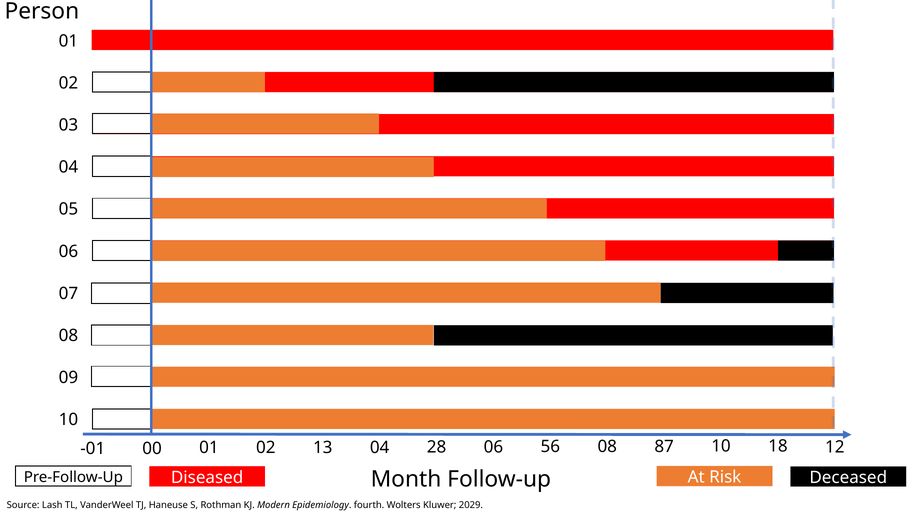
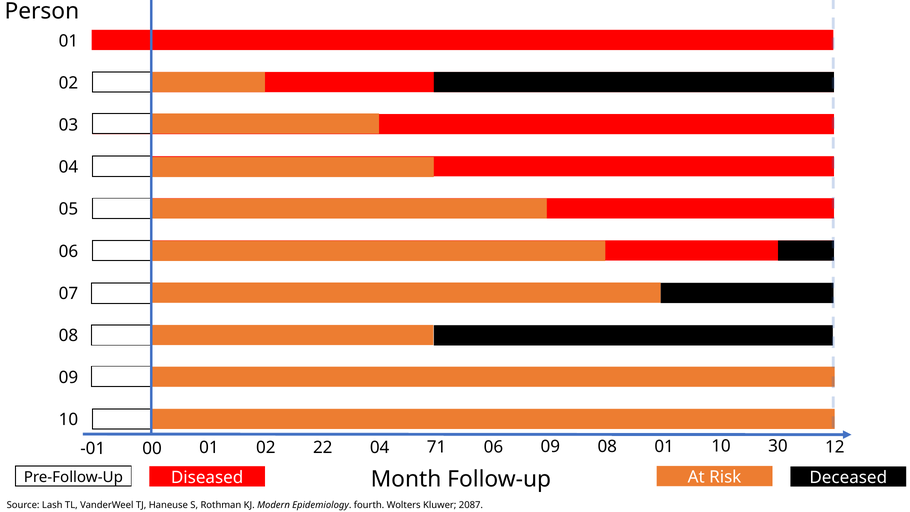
13: 13 -> 22
28: 28 -> 71
06 56: 56 -> 09
08 87: 87 -> 01
18: 18 -> 30
2029: 2029 -> 2087
